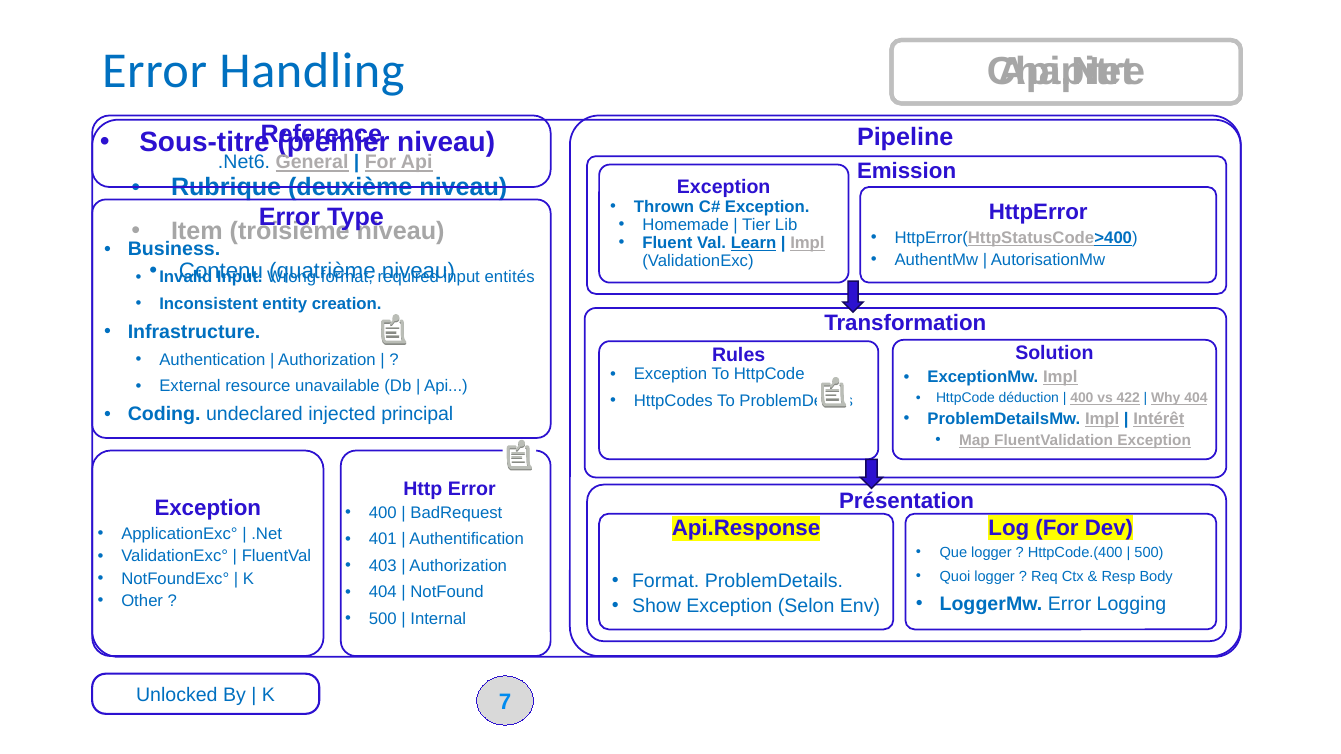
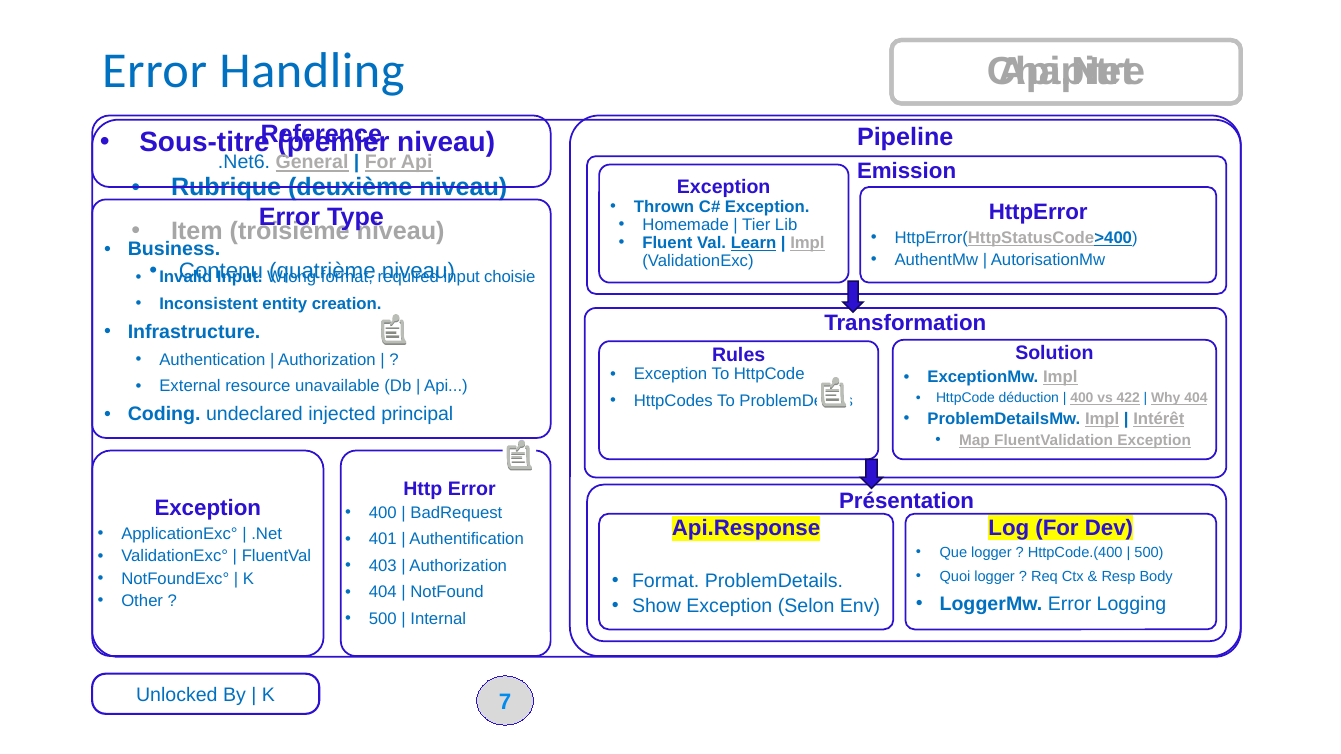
entités: entités -> choisie
